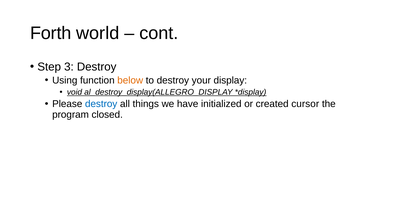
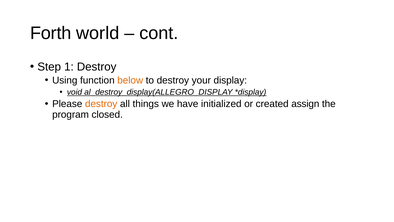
3: 3 -> 1
destroy at (101, 104) colour: blue -> orange
cursor: cursor -> assign
